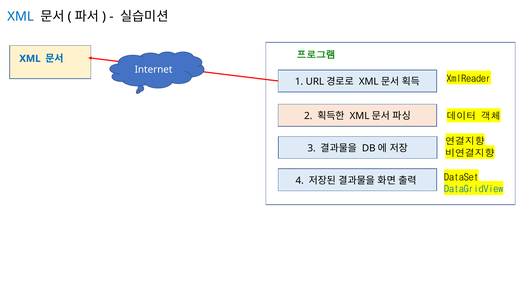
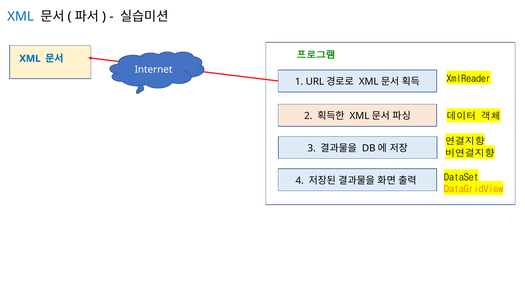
DataGridView colour: blue -> orange
